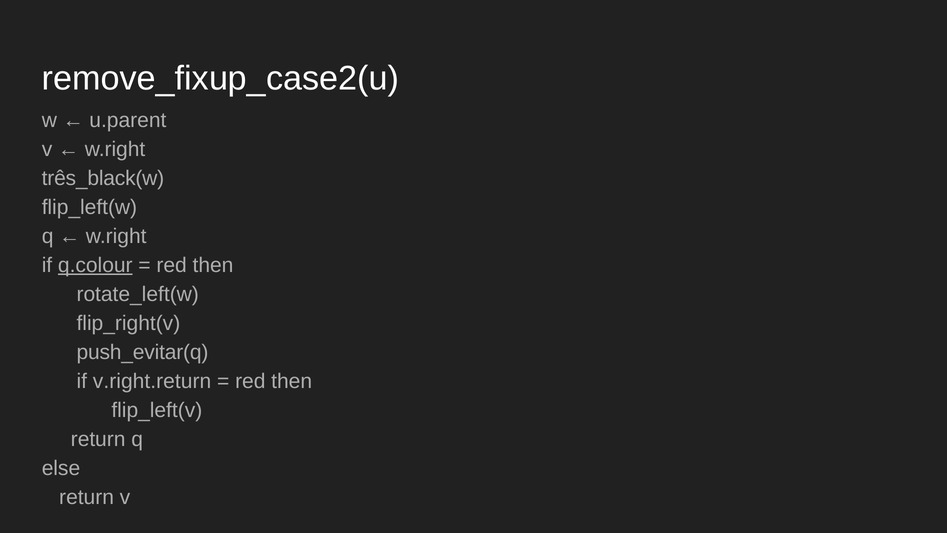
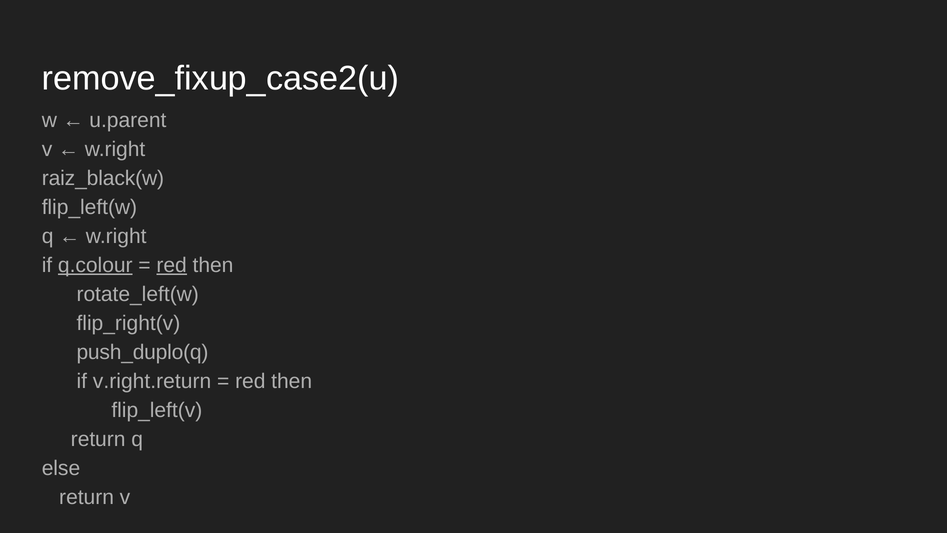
três_black(w: três_black(w -> raiz_black(w
red at (172, 265) underline: none -> present
push_evitar(q: push_evitar(q -> push_duplo(q
